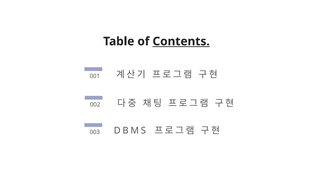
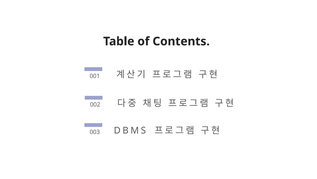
Contents underline: present -> none
